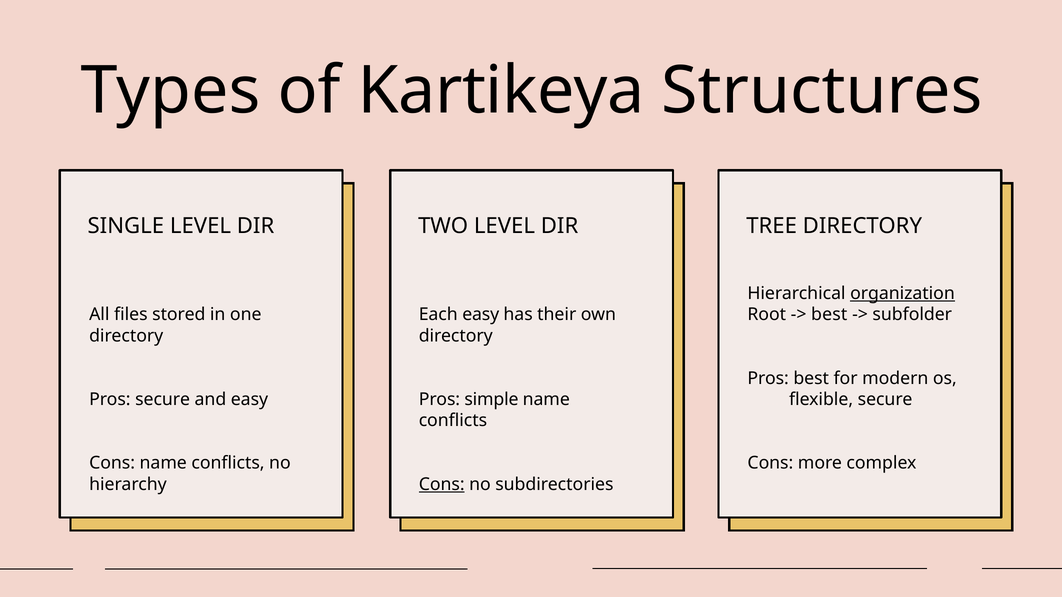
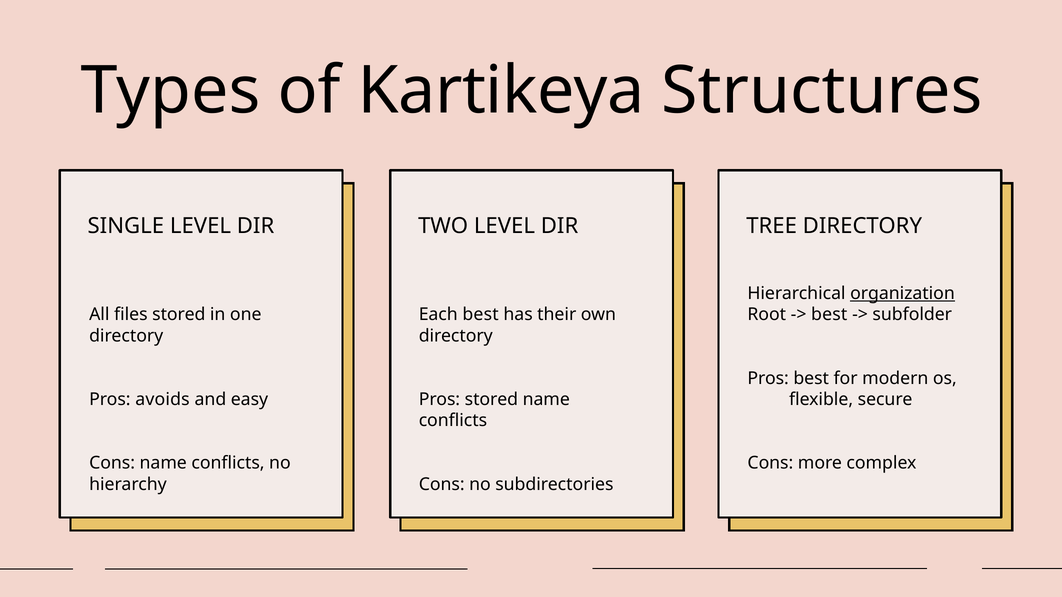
Each easy: easy -> best
Pros secure: secure -> avoids
Pros simple: simple -> stored
Cons at (442, 485) underline: present -> none
